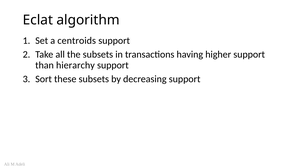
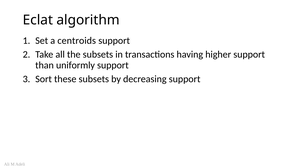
hierarchy: hierarchy -> uniformly
